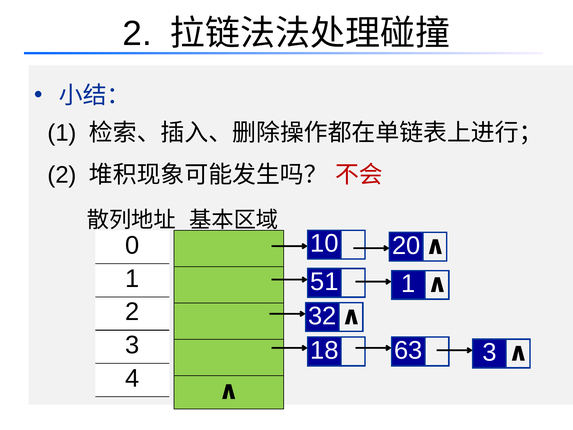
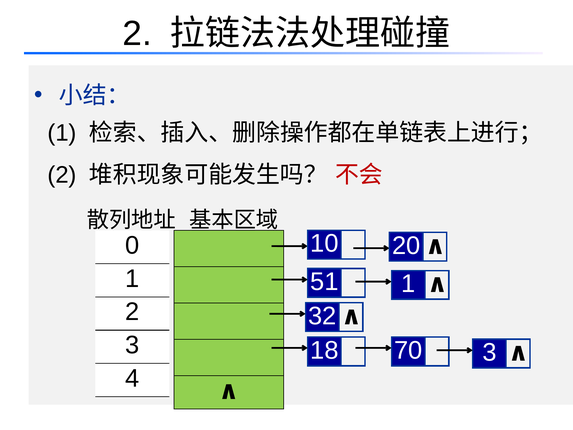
63: 63 -> 70
